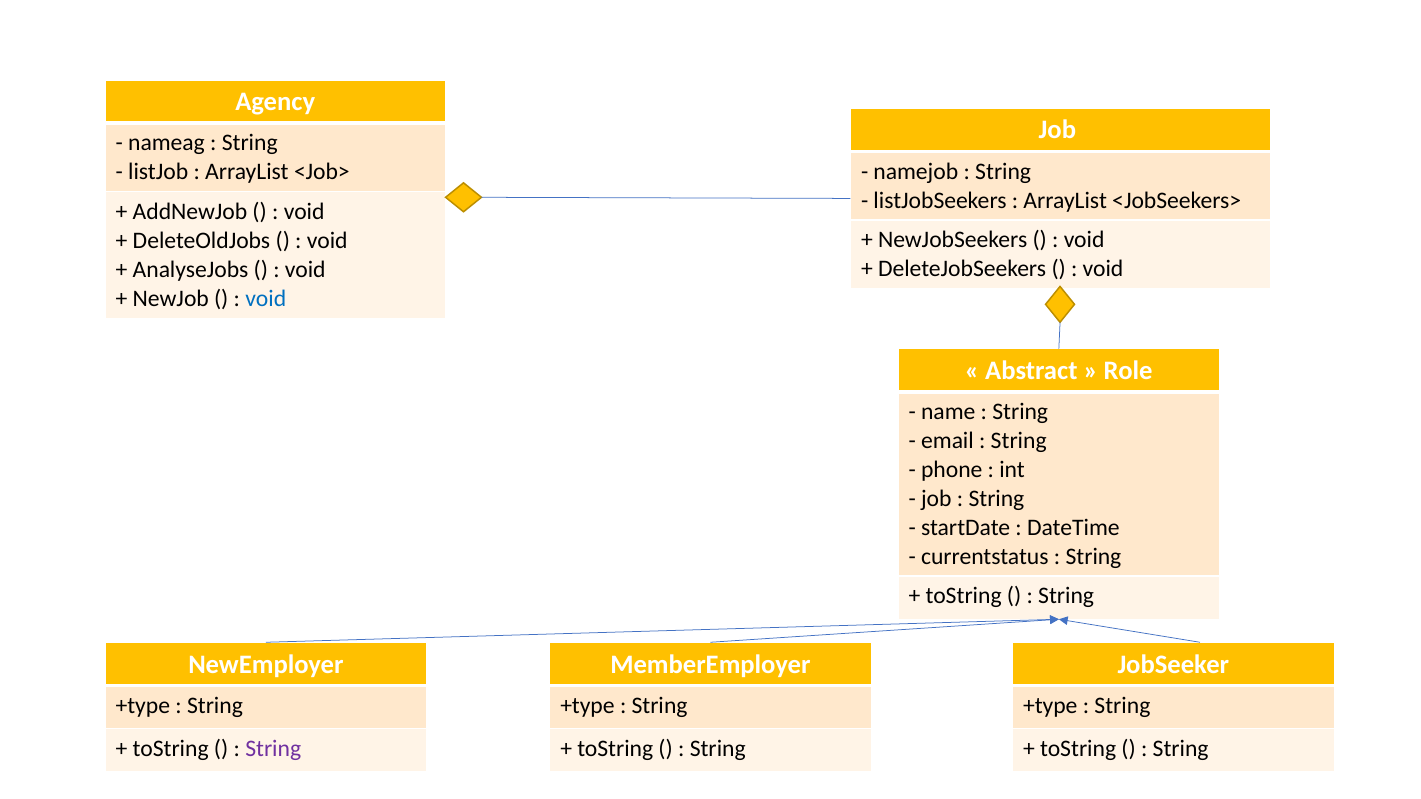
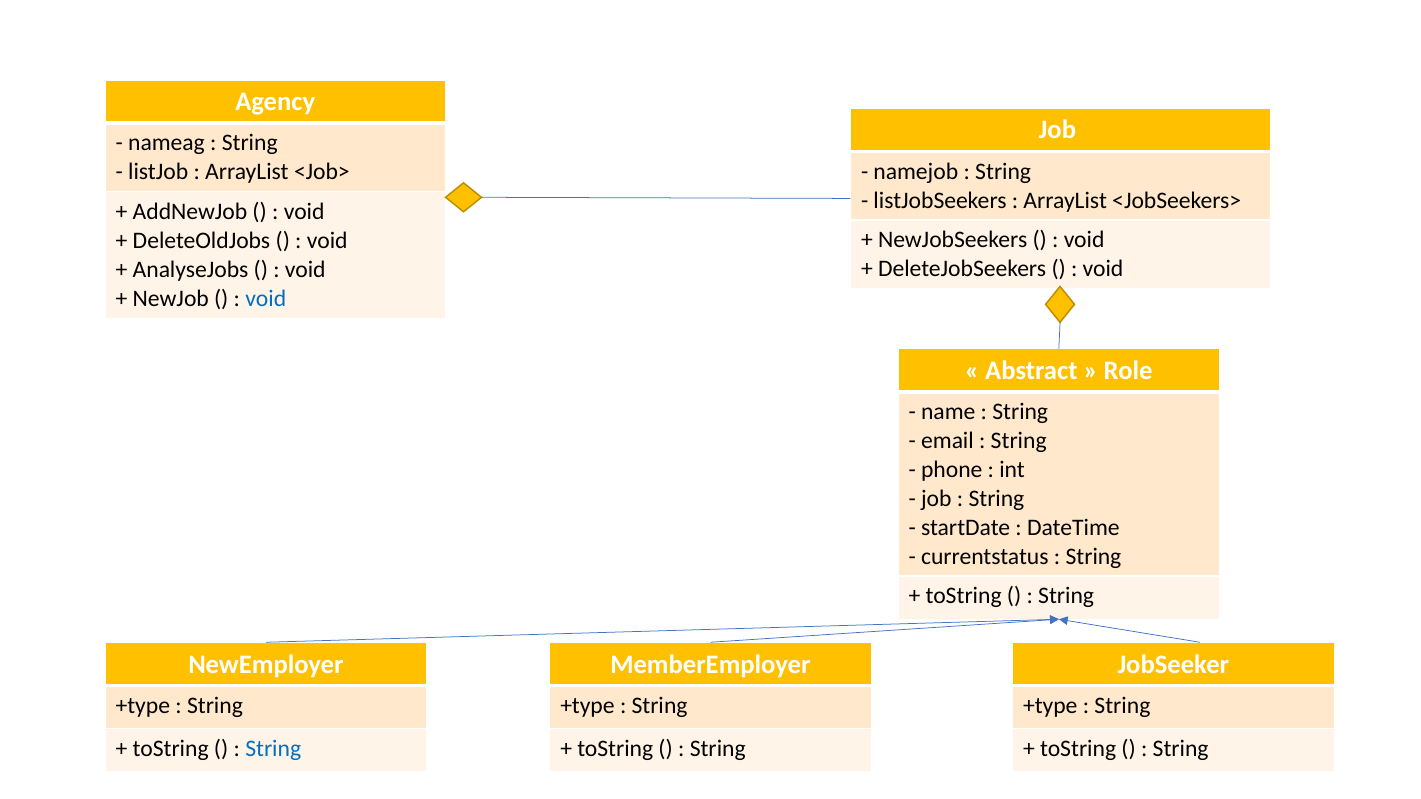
String at (273, 749) colour: purple -> blue
